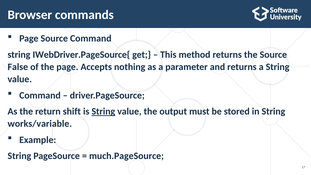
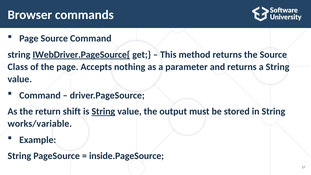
IWebDriver.PageSource{ underline: none -> present
False: False -> Class
much.PageSource: much.PageSource -> inside.PageSource
